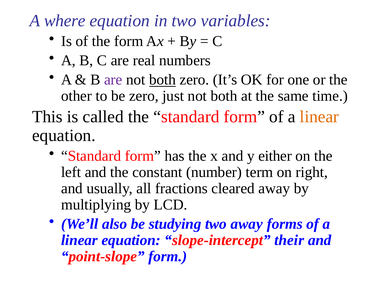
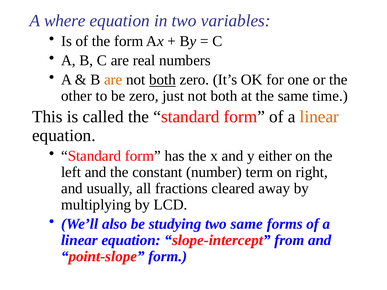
are at (113, 80) colour: purple -> orange
two away: away -> same
their: their -> from
